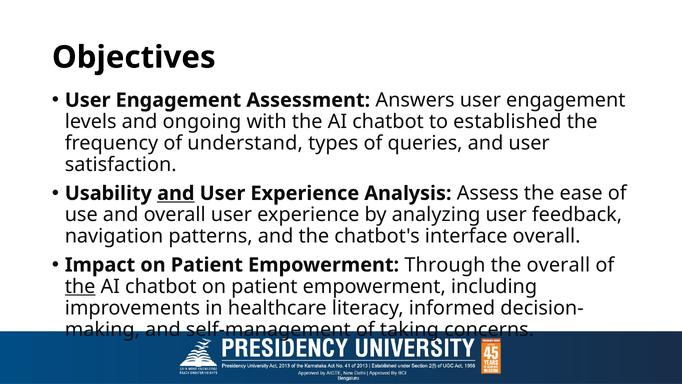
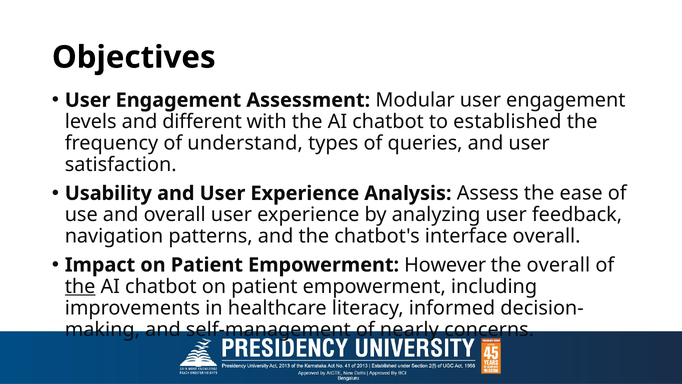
Answers: Answers -> Modular
ongoing: ongoing -> different
and at (176, 193) underline: present -> none
Through: Through -> However
taking: taking -> nearly
